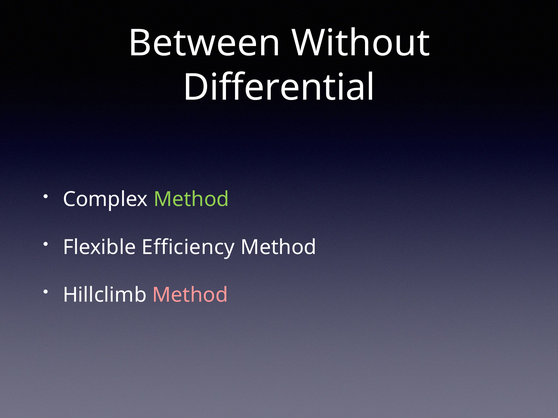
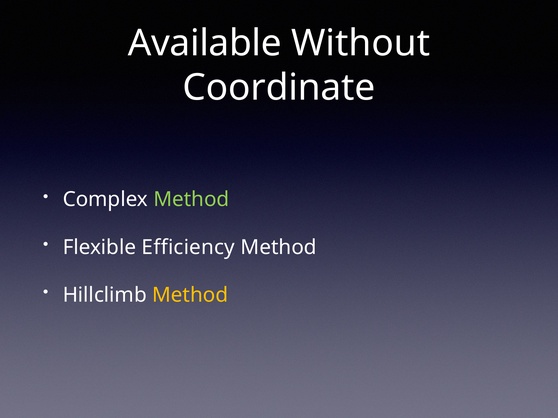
Between: Between -> Available
Differential: Differential -> Coordinate
Method at (190, 295) colour: pink -> yellow
